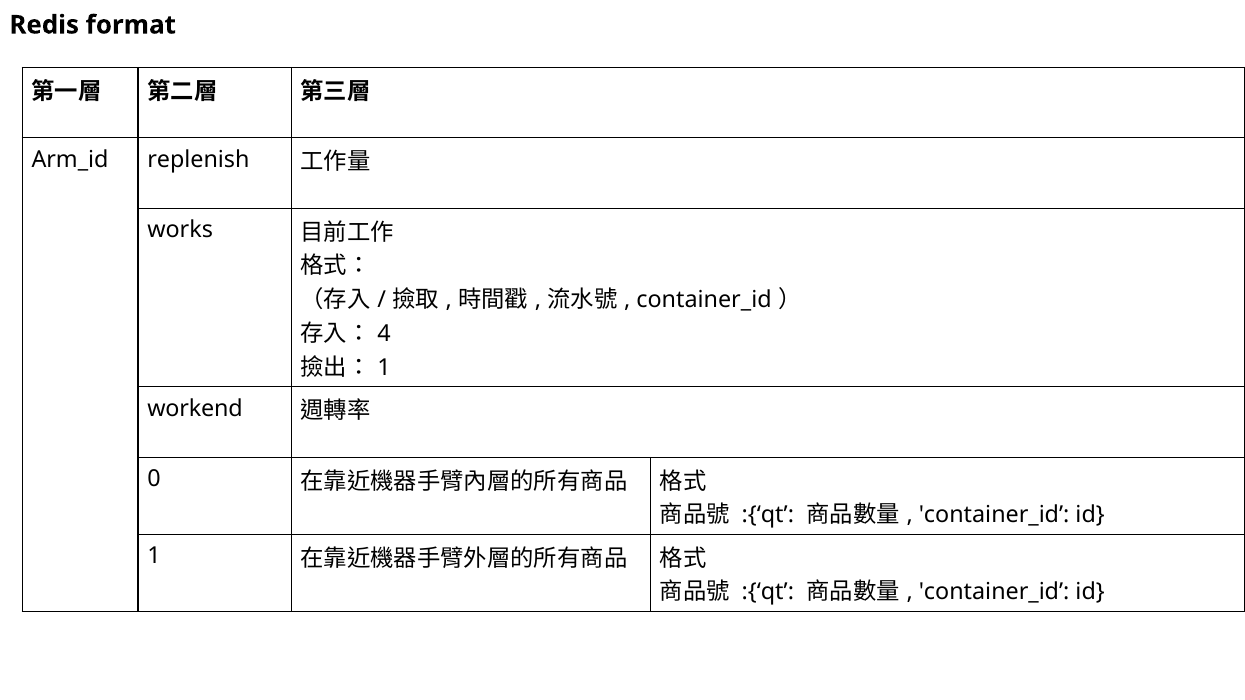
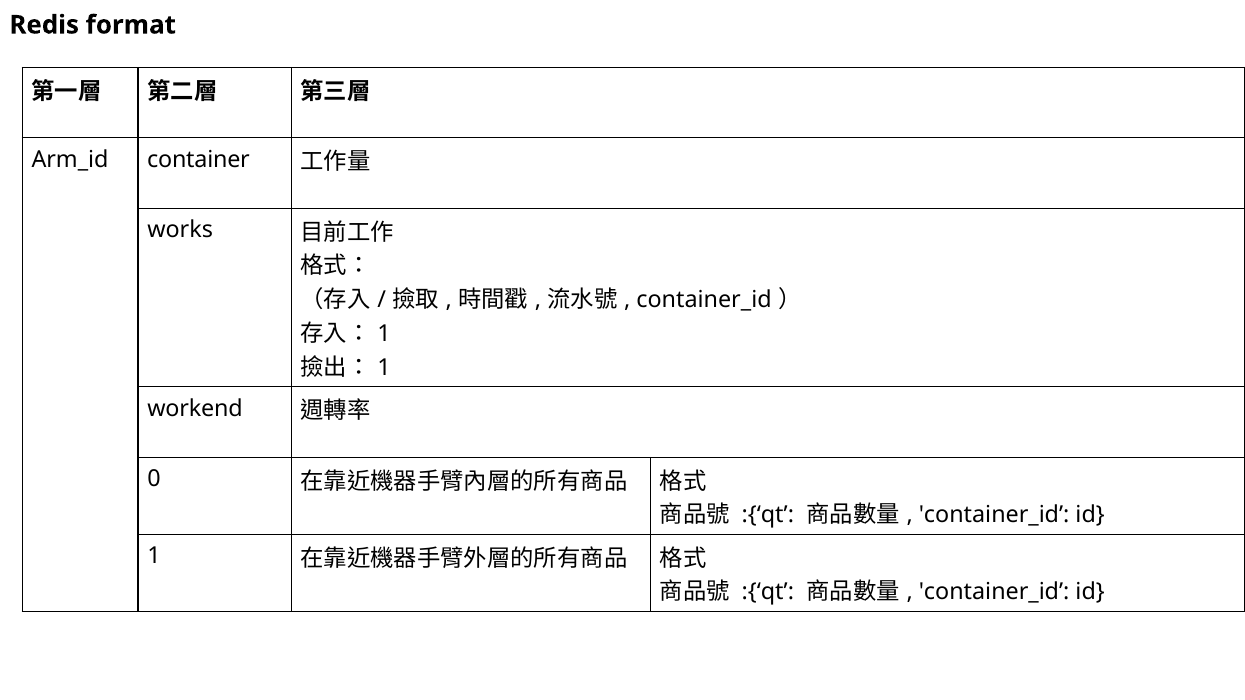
replenish: replenish -> container
4 at (384, 334): 4 -> 1
